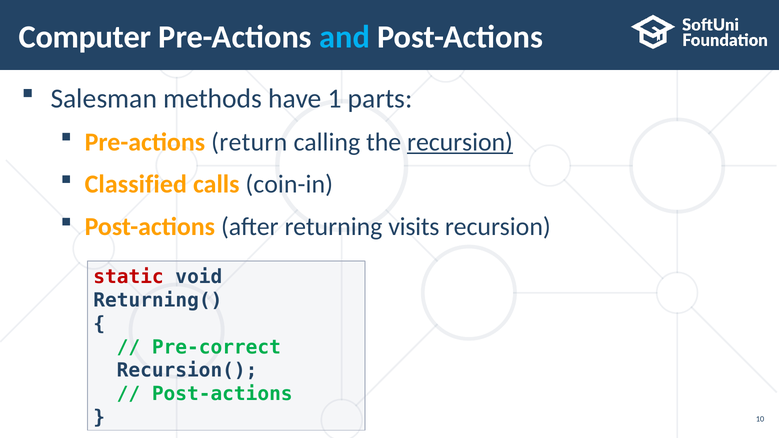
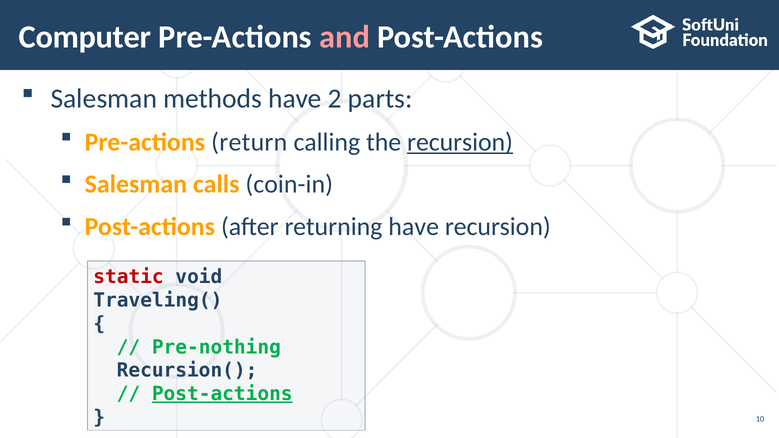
and colour: light blue -> pink
1: 1 -> 2
Classified at (136, 185): Classified -> Salesman
returning visits: visits -> have
Returning(: Returning( -> Traveling(
Pre-correct: Pre-correct -> Pre-nothing
Post-actions at (222, 394) underline: none -> present
